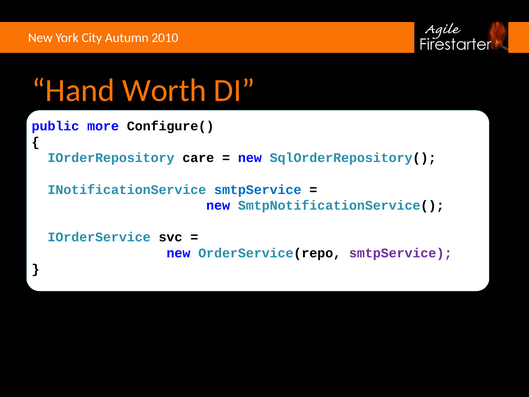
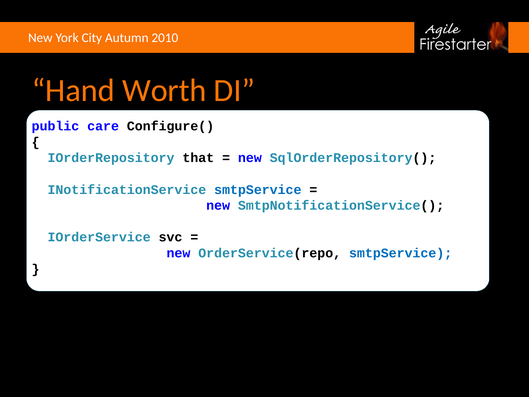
more: more -> care
care: care -> that
smtpService at (401, 253) colour: purple -> blue
